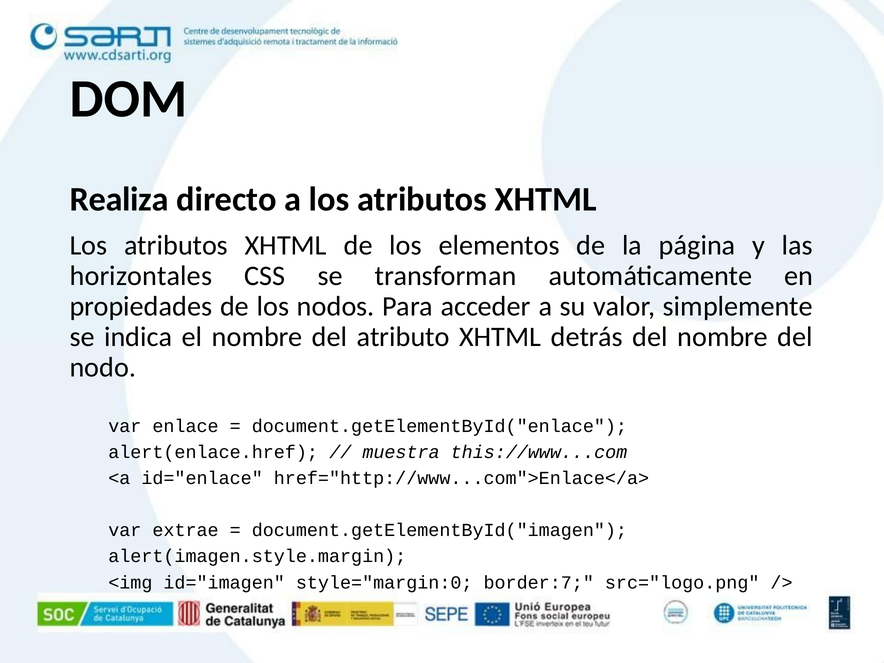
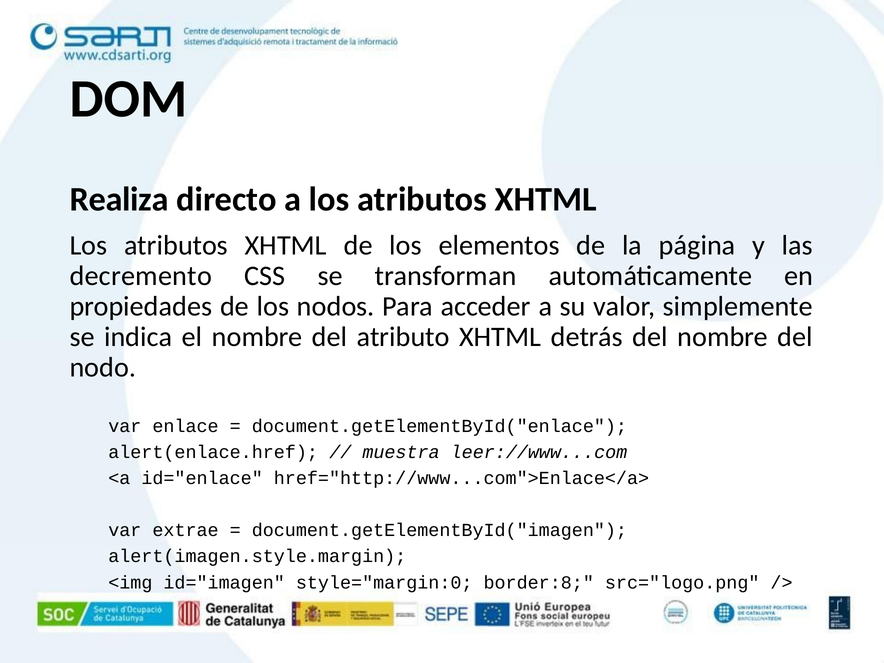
horizontales: horizontales -> decremento
this://www...com: this://www...com -> leer://www...com
border:7: border:7 -> border:8
